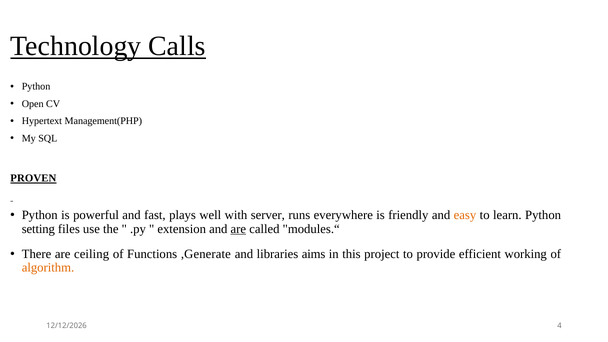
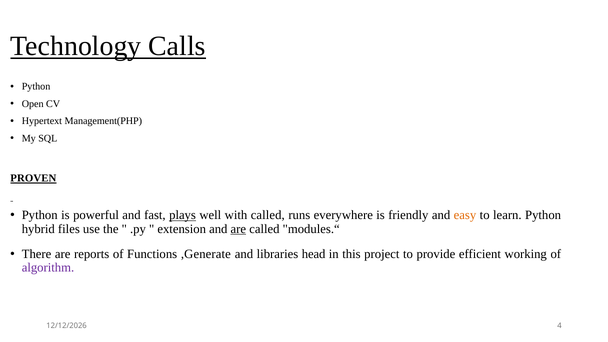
plays underline: none -> present
with server: server -> called
setting: setting -> hybrid
ceiling: ceiling -> reports
aims: aims -> head
algorithm colour: orange -> purple
